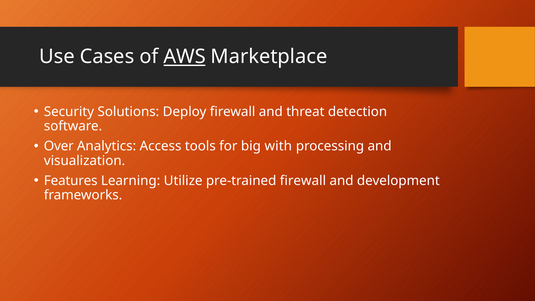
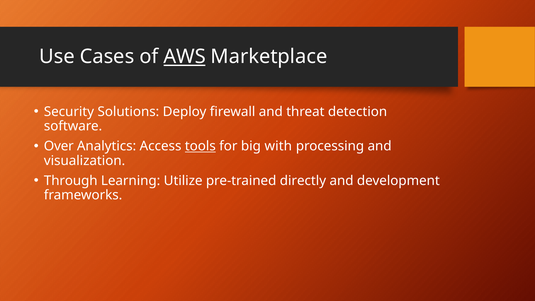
tools underline: none -> present
Features: Features -> Through
pre-trained firewall: firewall -> directly
